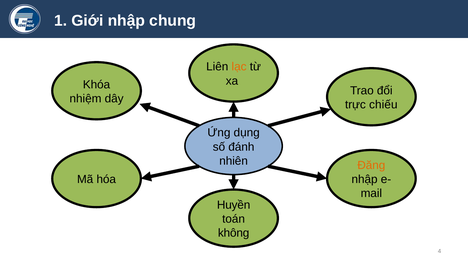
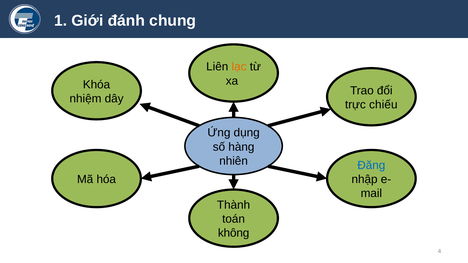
Giới nhập: nhập -> đánh
đánh: đánh -> hàng
Đăng colour: orange -> blue
Huyền: Huyền -> Thành
